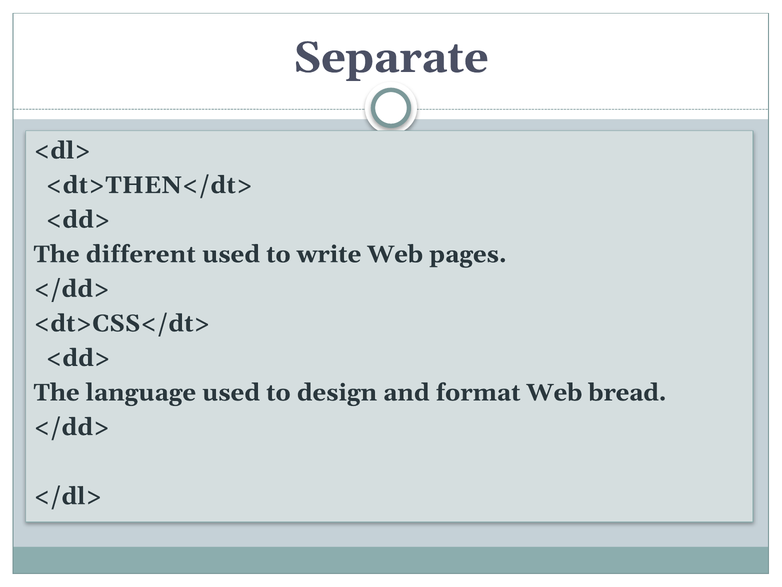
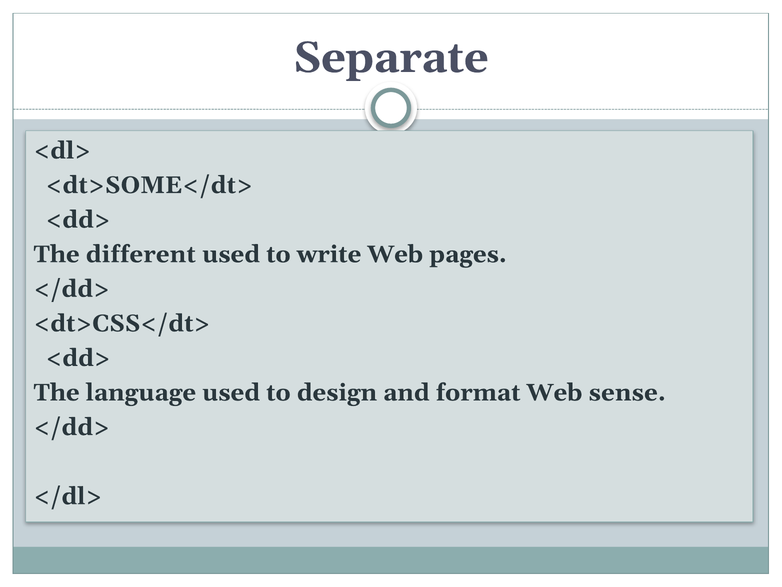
<dt>THEN</dt>: <dt>THEN</dt> -> <dt>SOME</dt>
bread: bread -> sense
